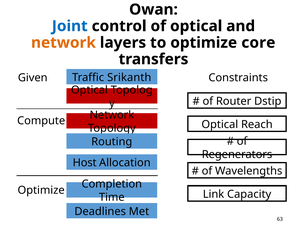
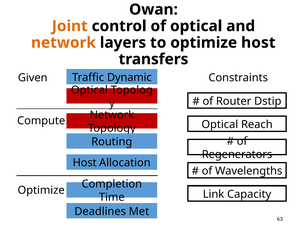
Joint colour: blue -> orange
optimize core: core -> host
Srikanth: Srikanth -> Dynamic
